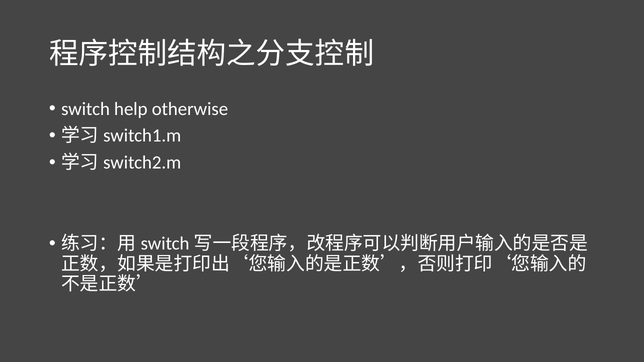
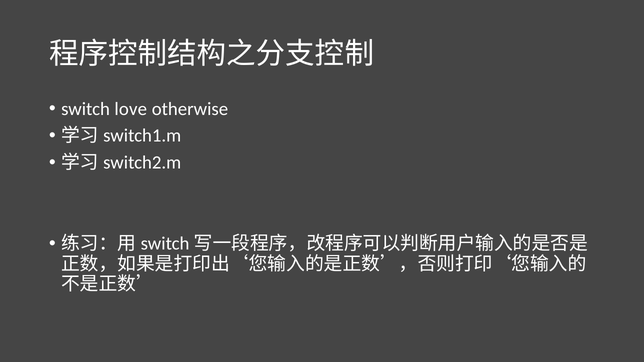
help: help -> love
